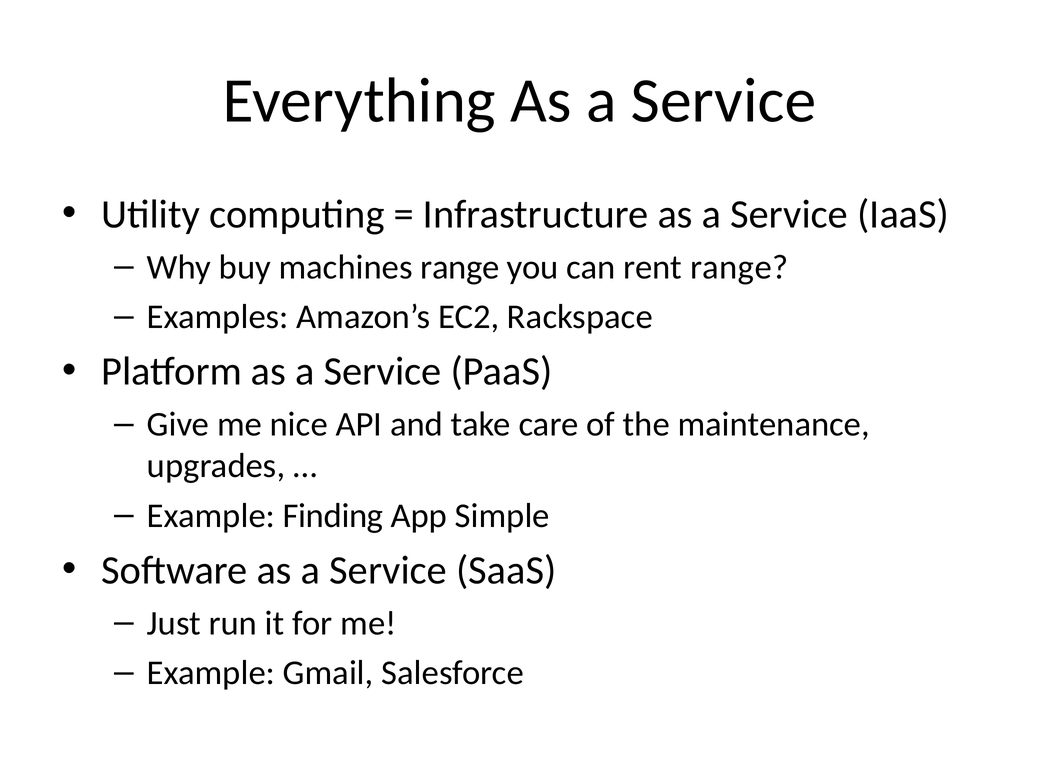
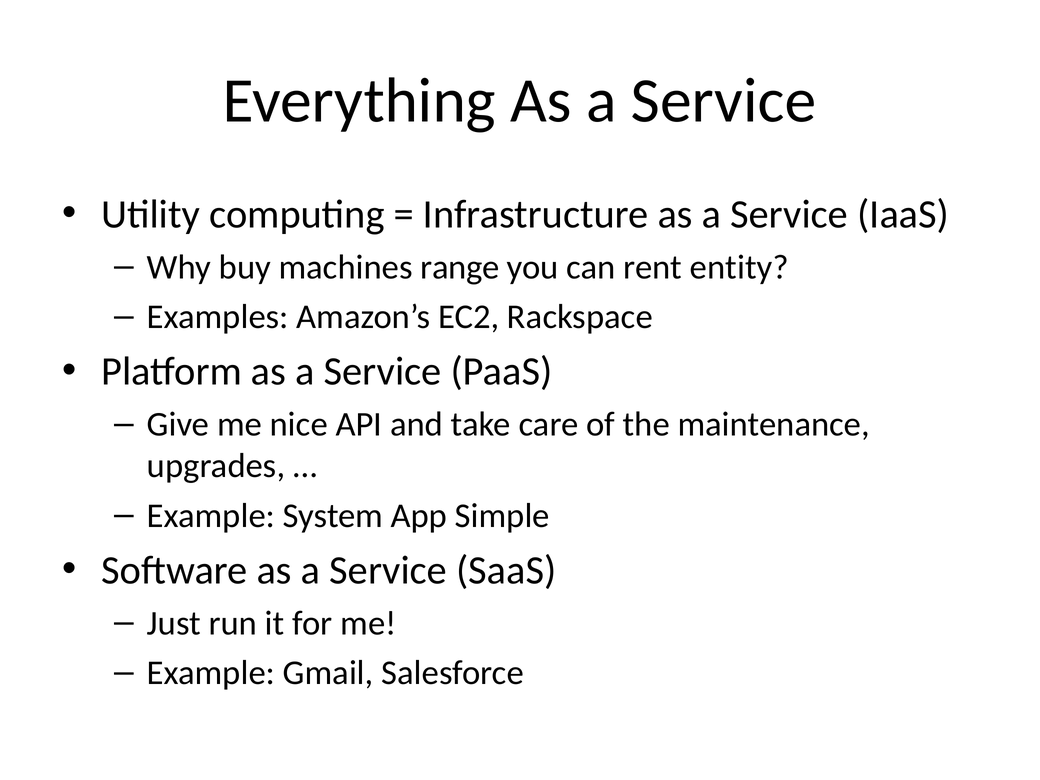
rent range: range -> entity
Finding: Finding -> System
